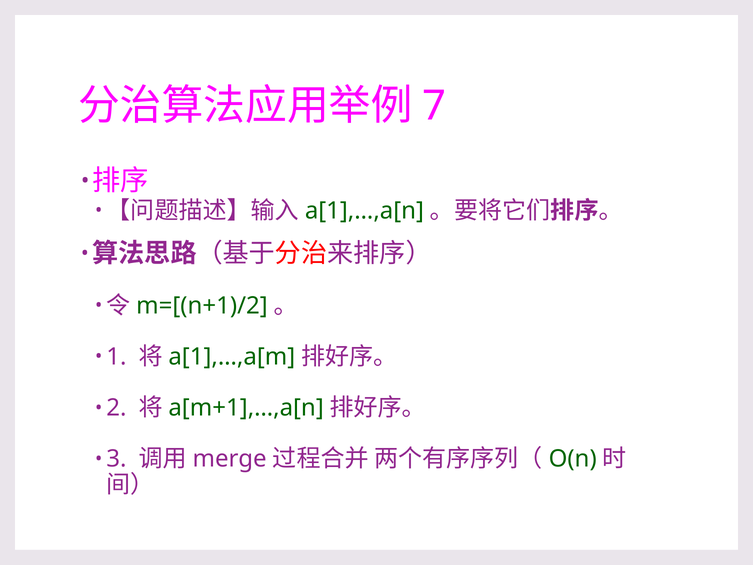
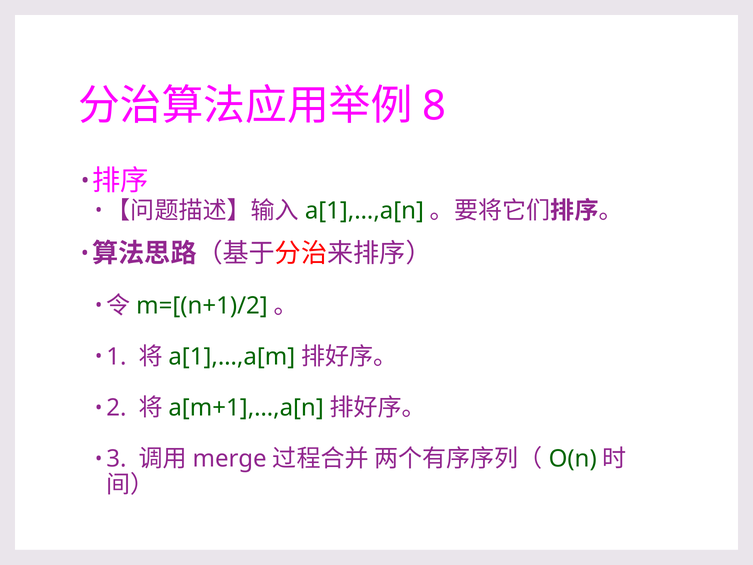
7: 7 -> 8
